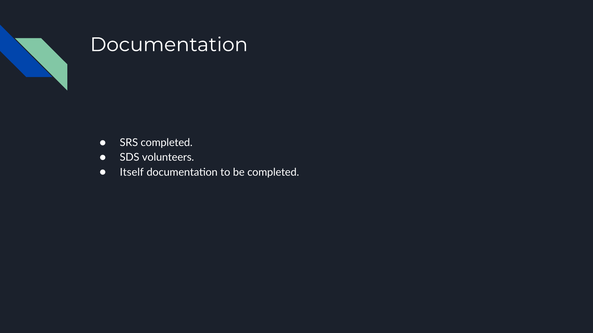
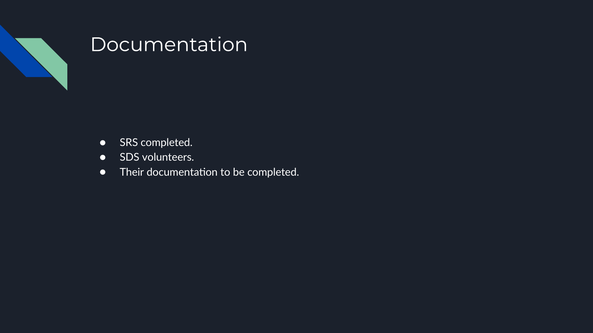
Itself: Itself -> Their
